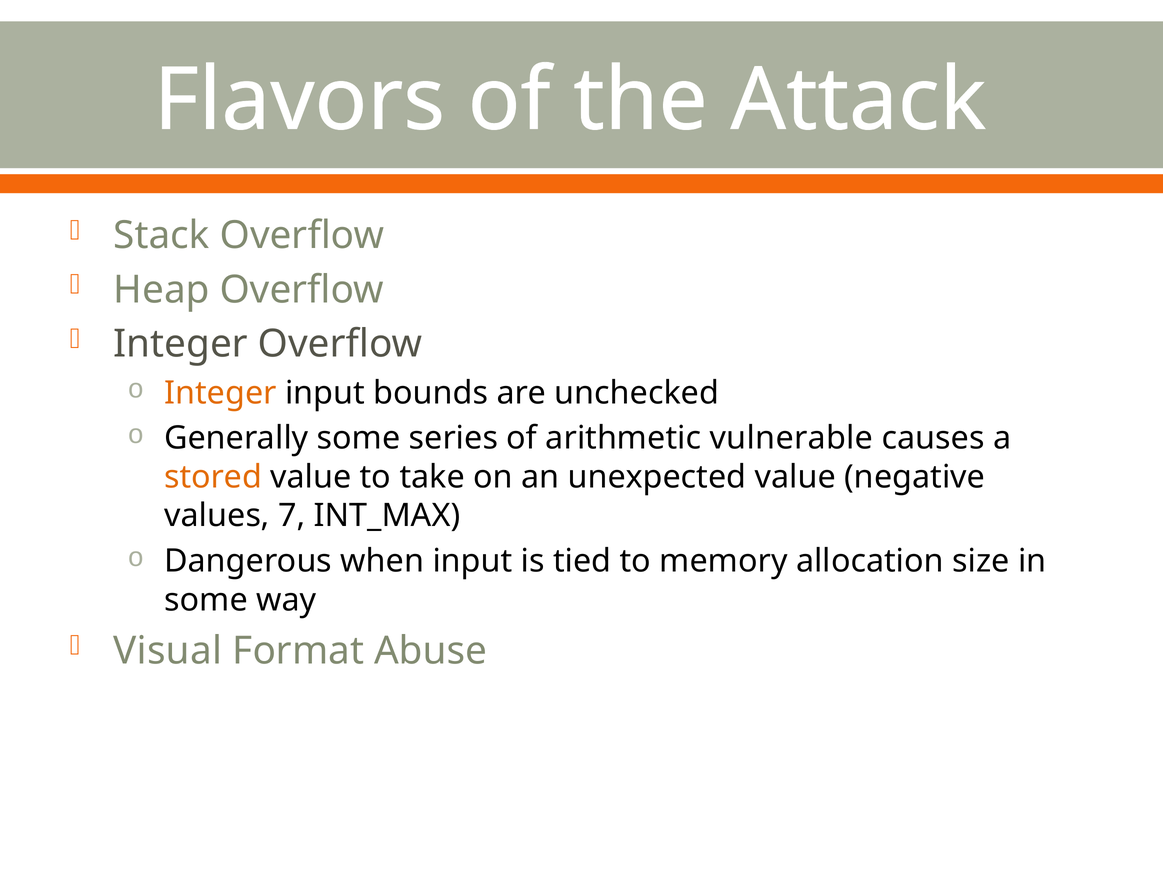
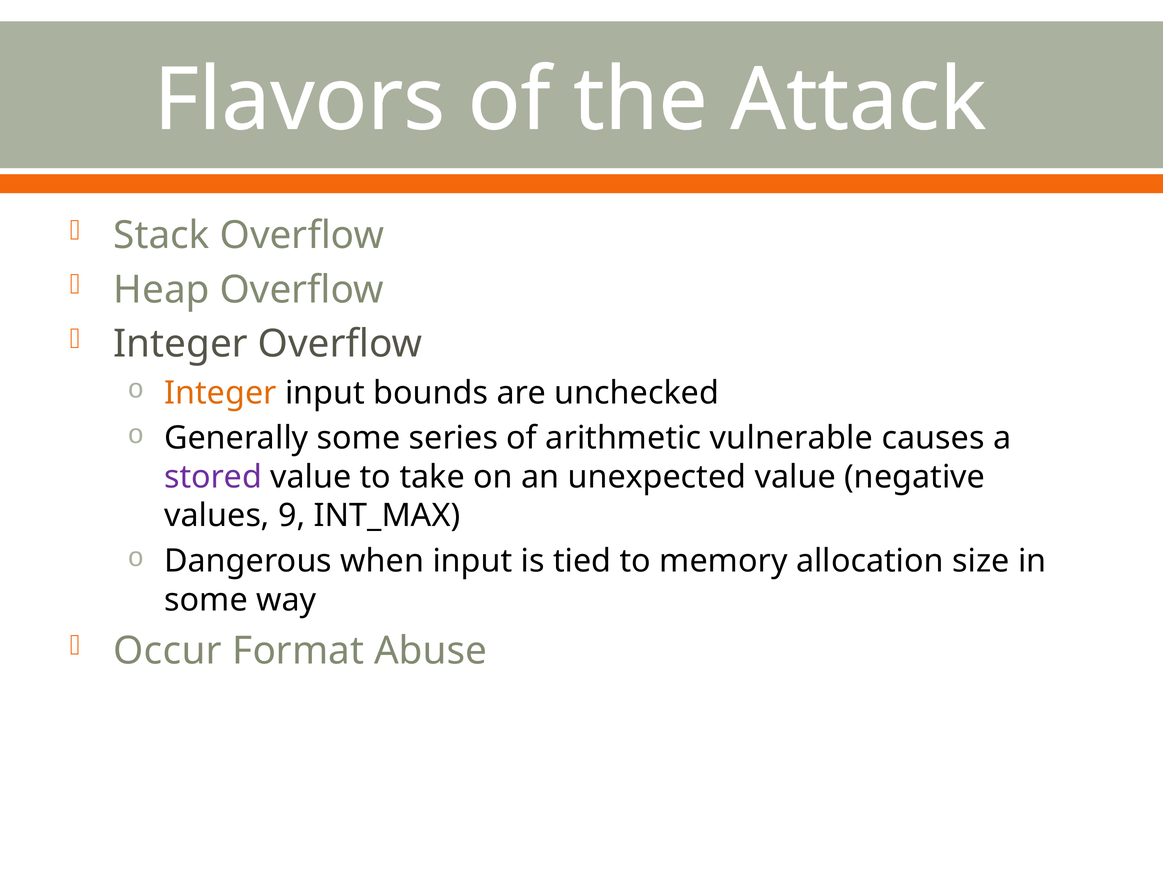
stored colour: orange -> purple
7: 7 -> 9
Visual: Visual -> Occur
